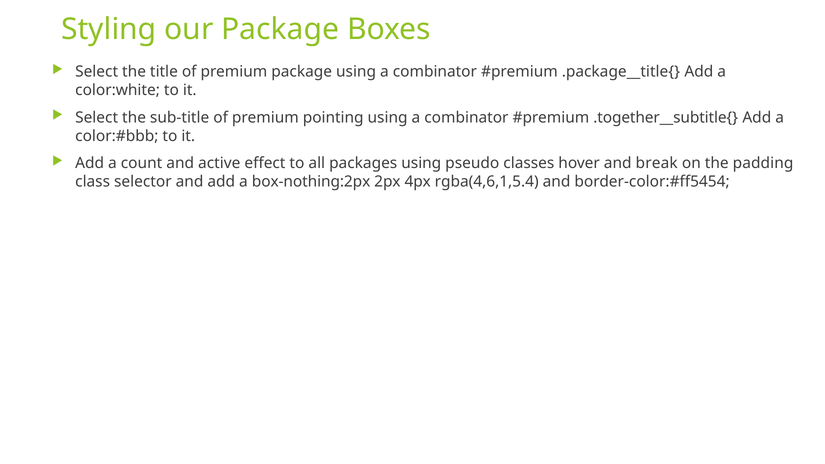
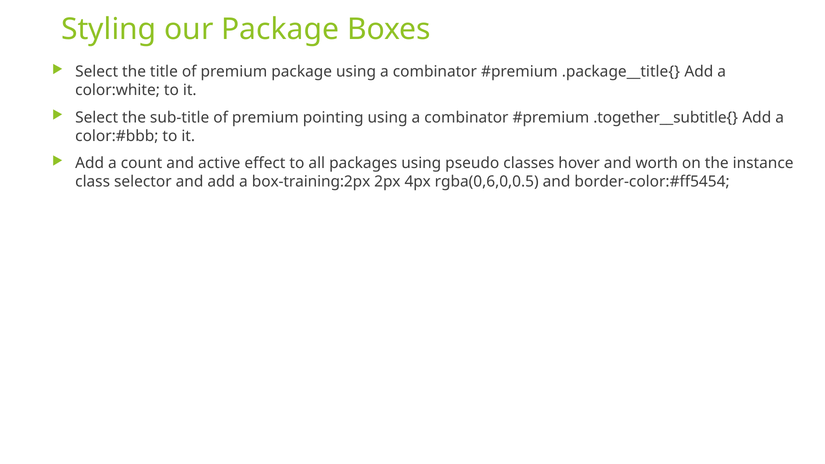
break: break -> worth
padding: padding -> instance
box-nothing:2px: box-nothing:2px -> box-training:2px
rgba(4,6,1,5.4: rgba(4,6,1,5.4 -> rgba(0,6,0,0.5
